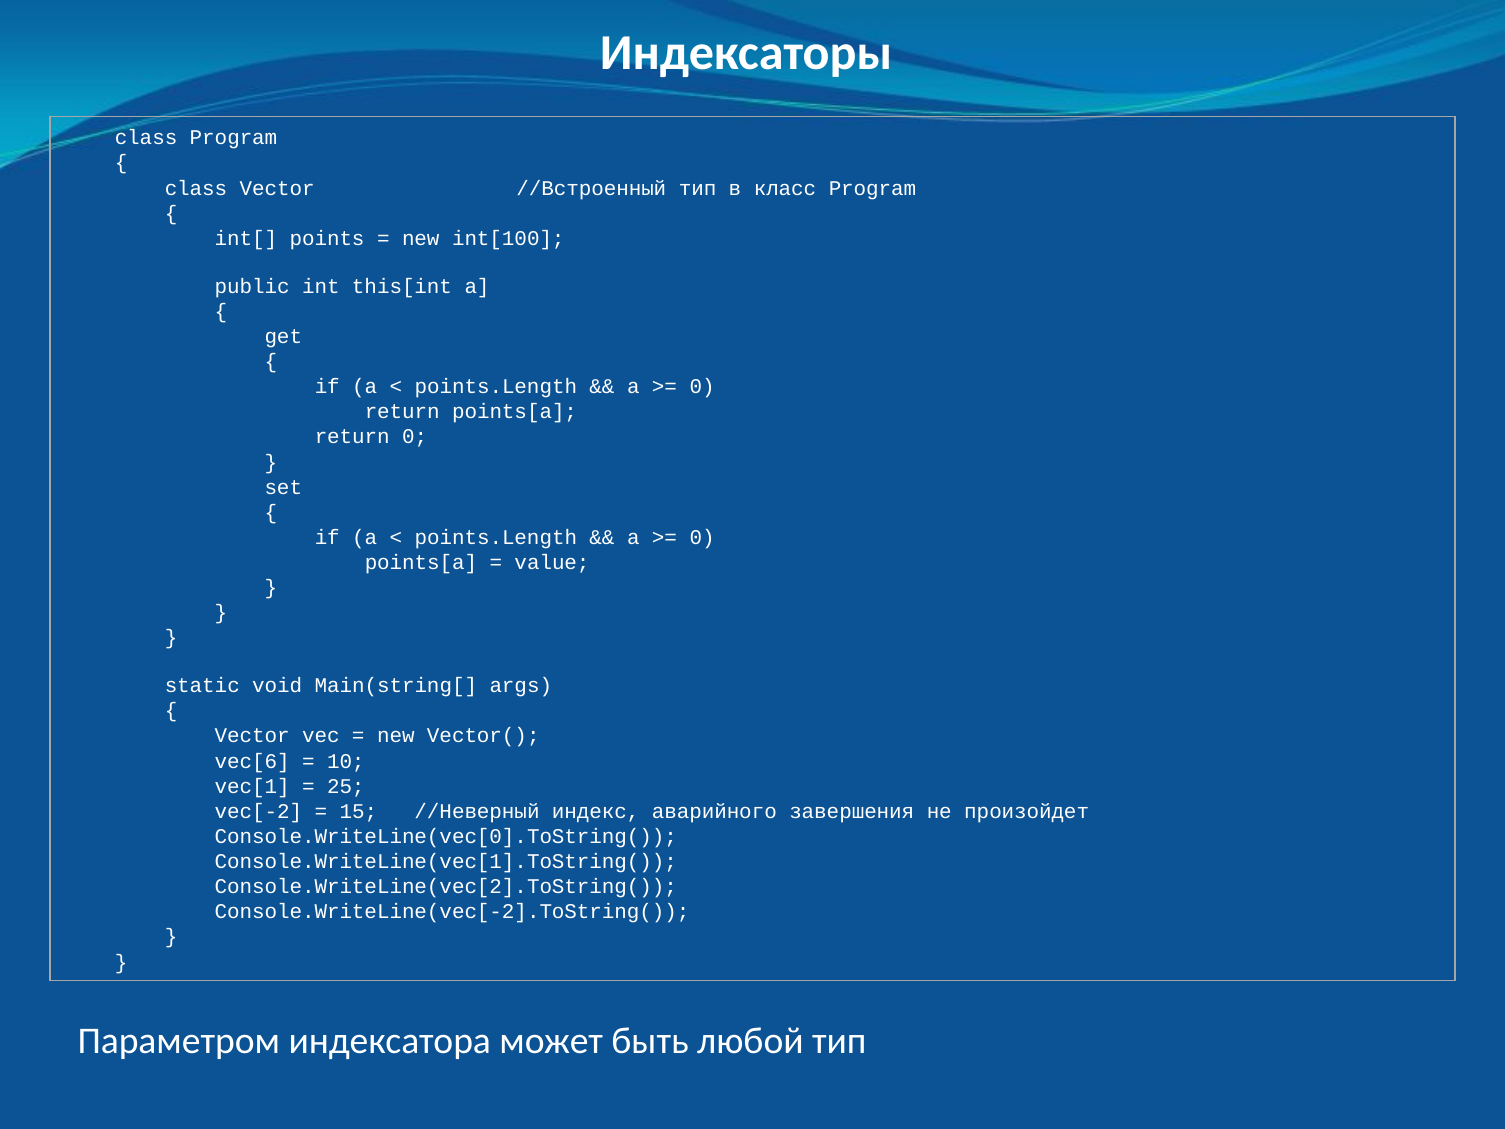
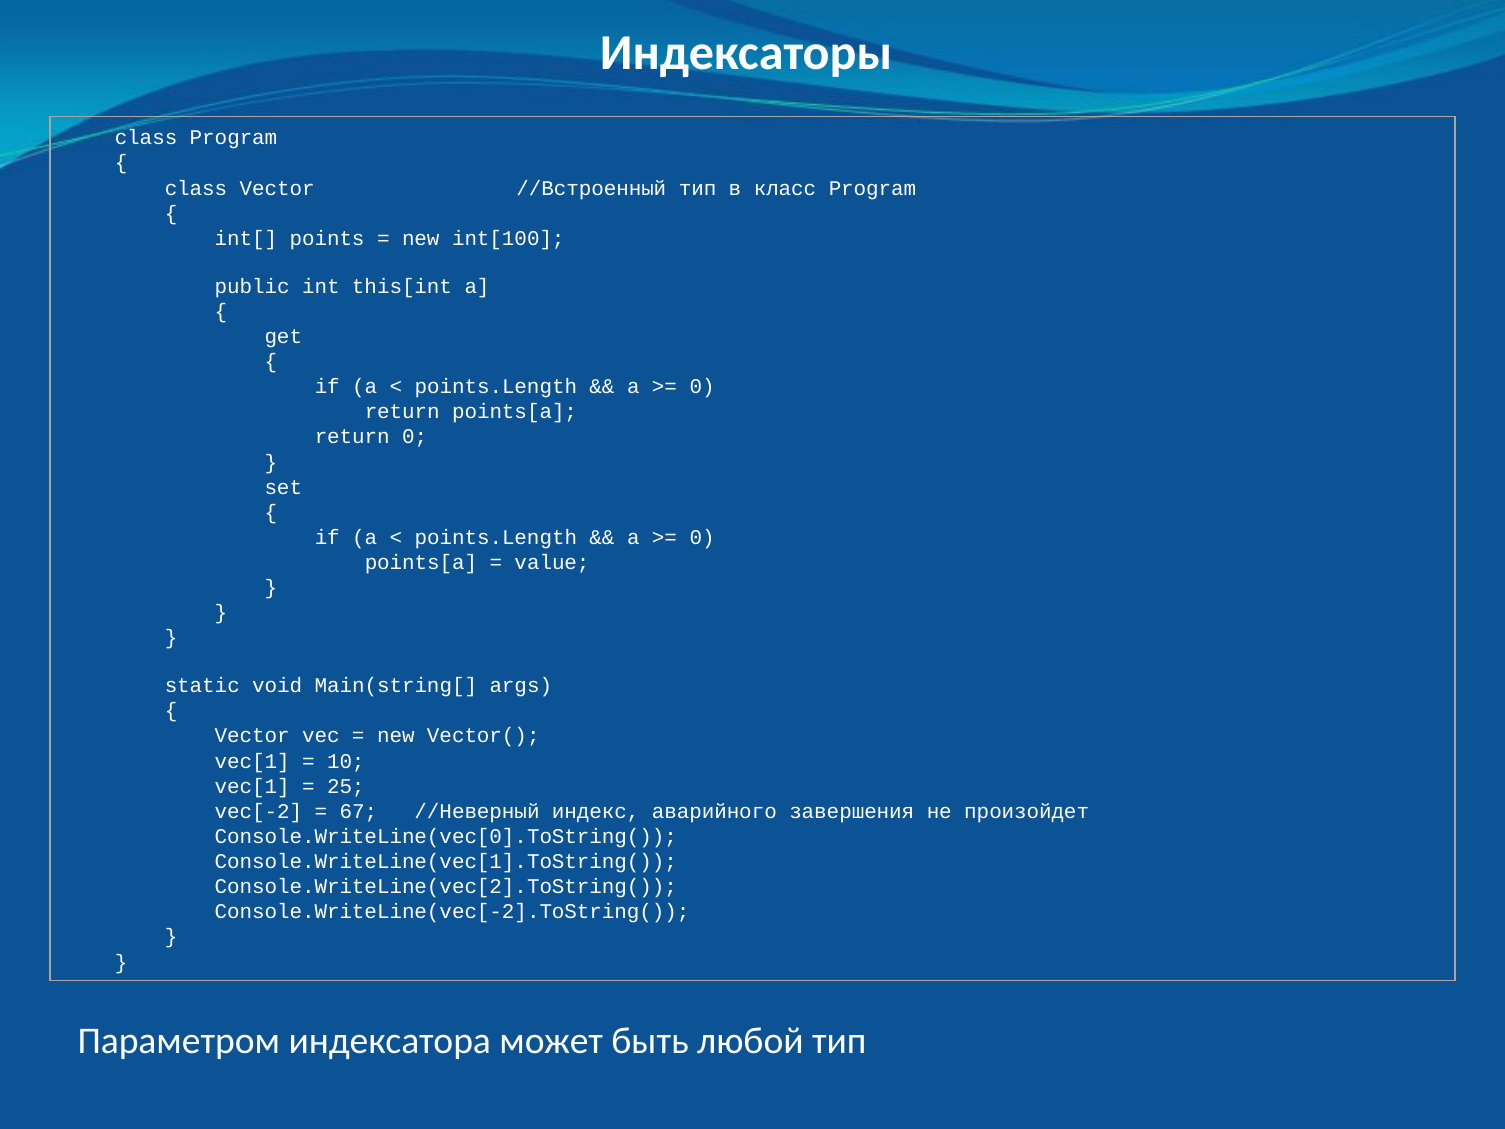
vec[6 at (252, 761): vec[6 -> vec[1
15: 15 -> 67
